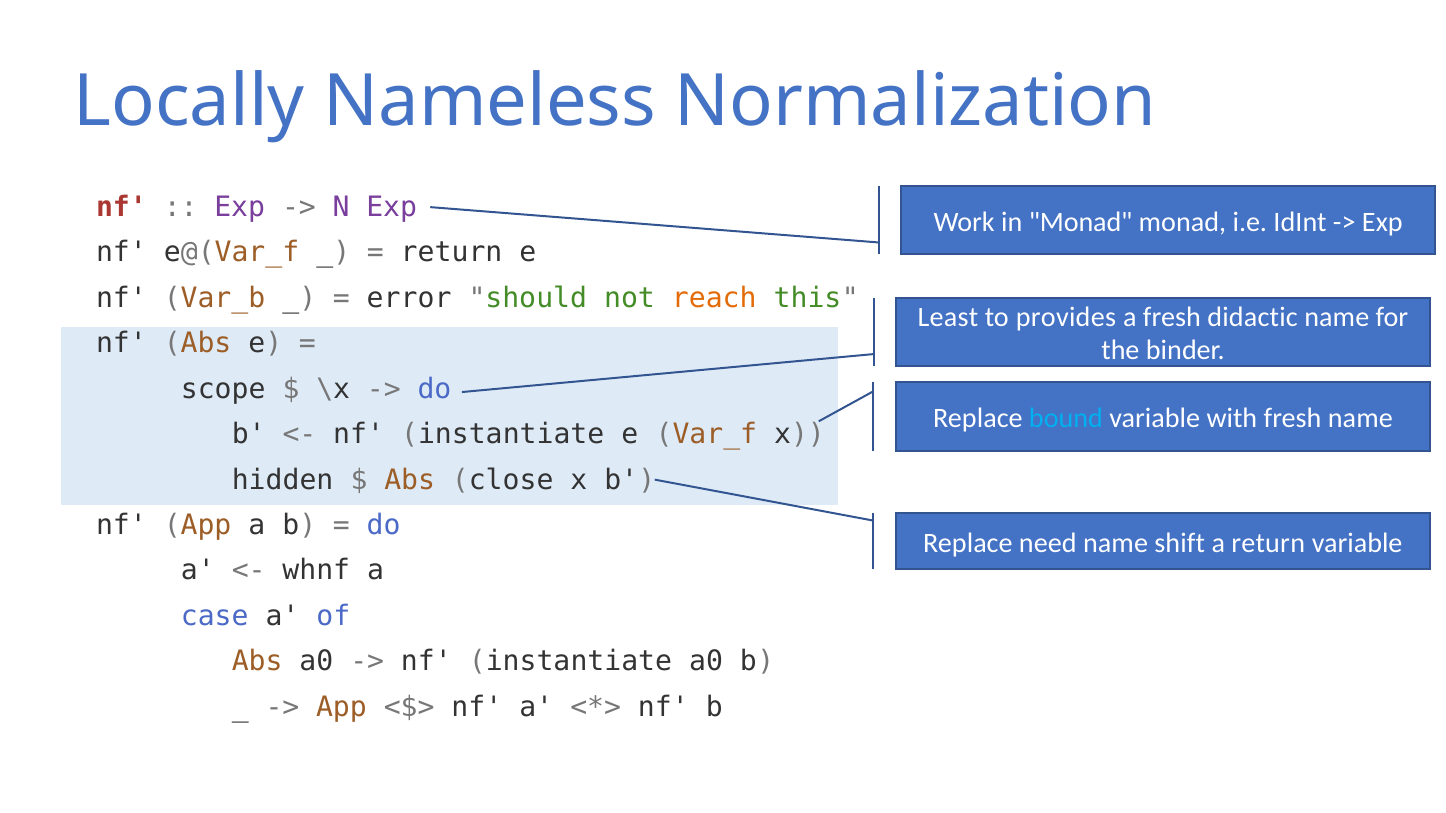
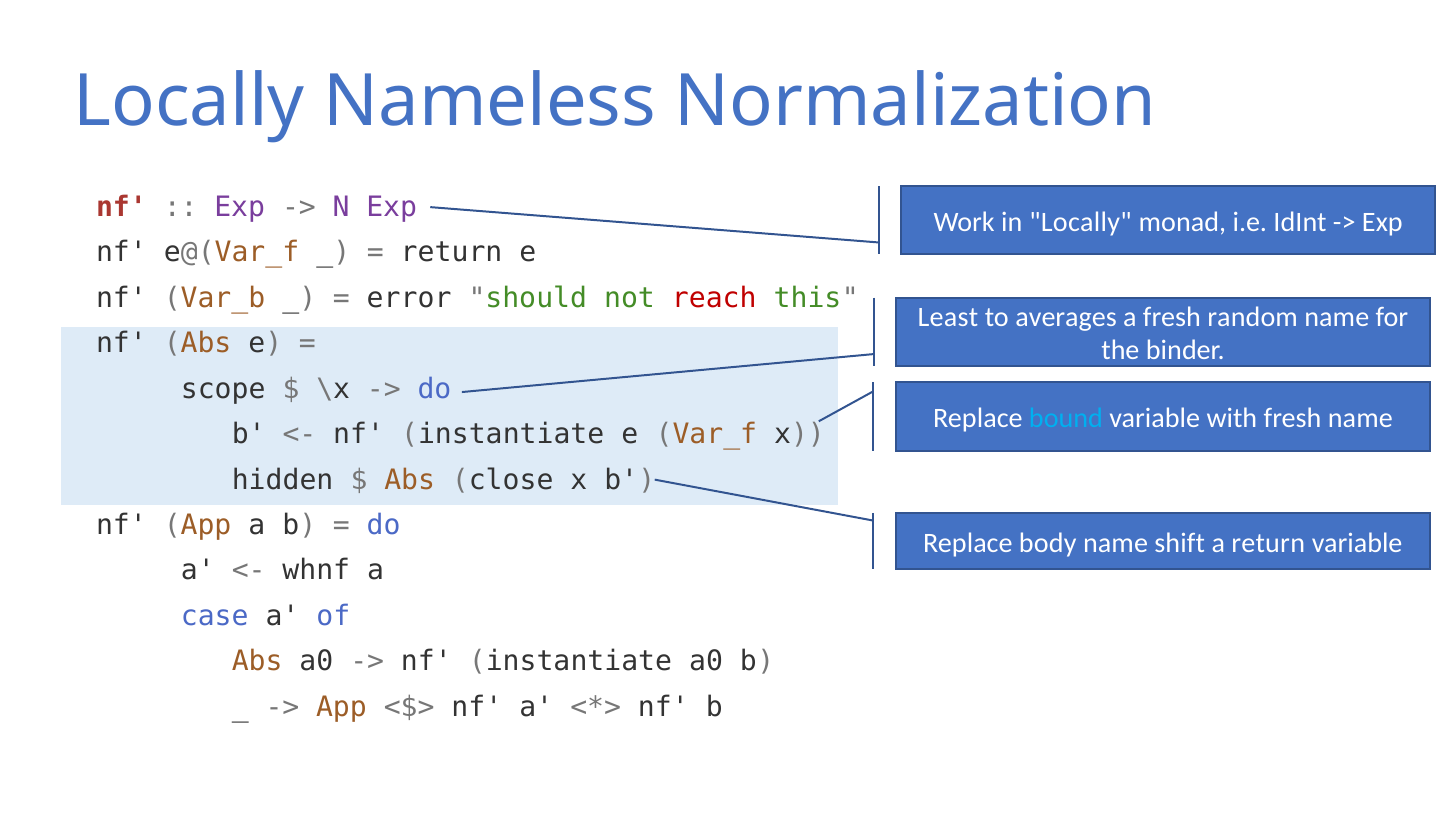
in Monad: Monad -> Locally
reach colour: orange -> red
provides: provides -> averages
didactic: didactic -> random
need: need -> body
